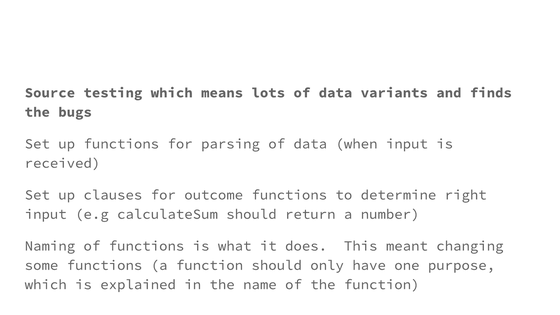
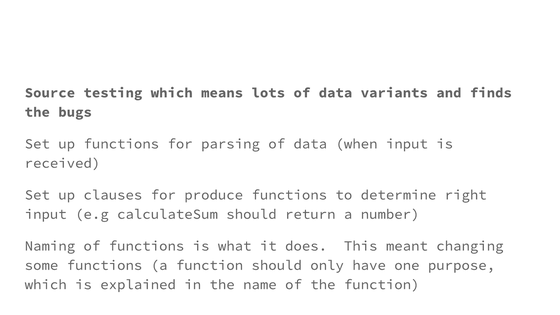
outcome: outcome -> produce
